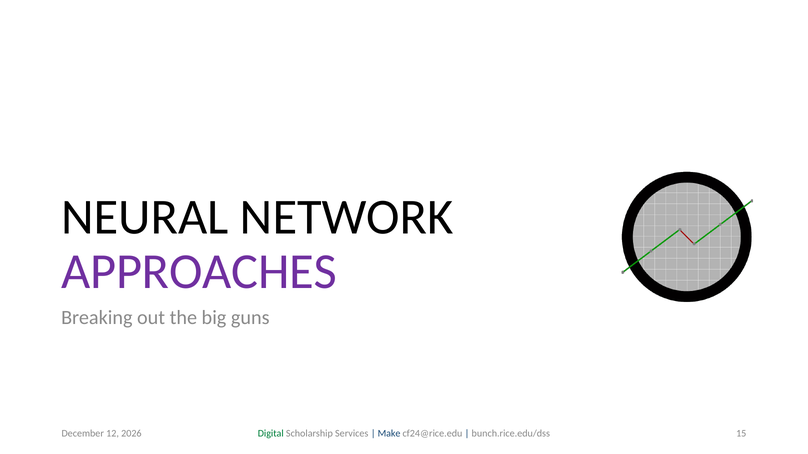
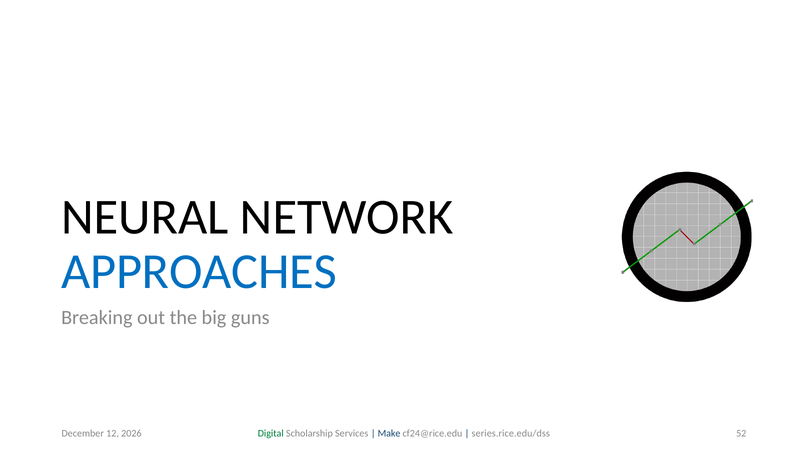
APPROACHES colour: purple -> blue
15: 15 -> 52
bunch.rice.edu/dss: bunch.rice.edu/dss -> series.rice.edu/dss
